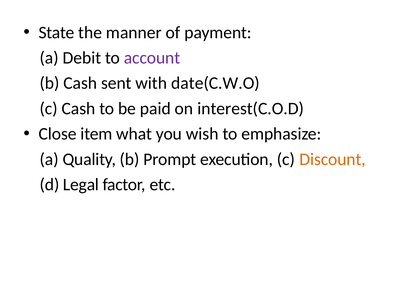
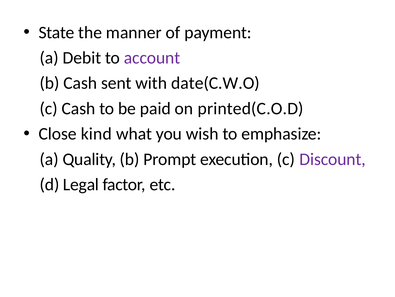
interest(C.O.D: interest(C.O.D -> printed(C.O.D
item: item -> kind
Discount colour: orange -> purple
